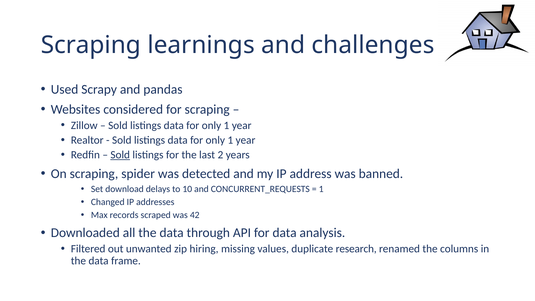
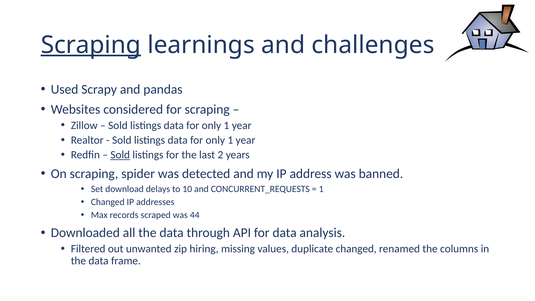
Scraping at (91, 45) underline: none -> present
42: 42 -> 44
duplicate research: research -> changed
